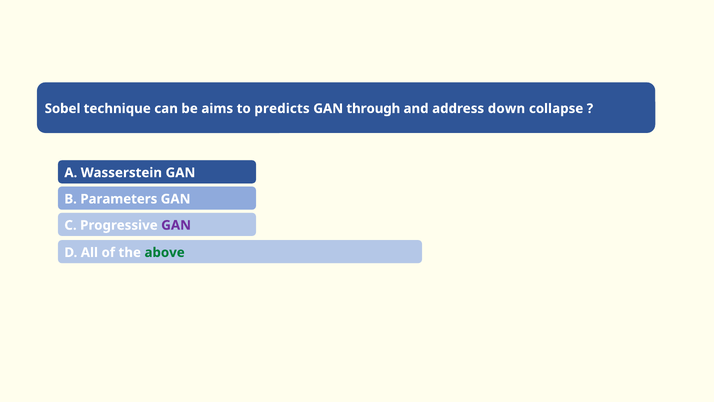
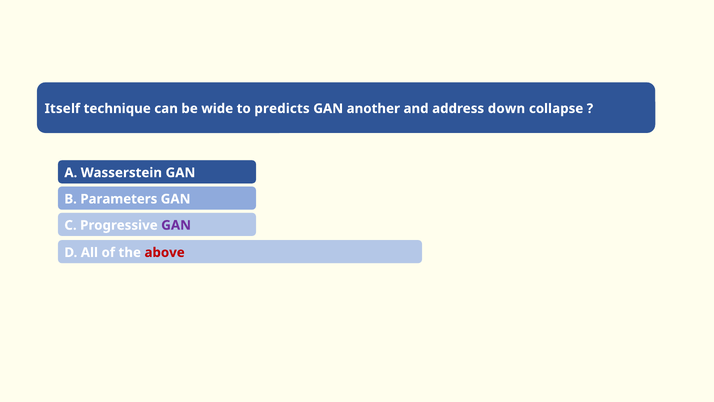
Sobel: Sobel -> Itself
aims: aims -> wide
through: through -> another
above colour: green -> red
